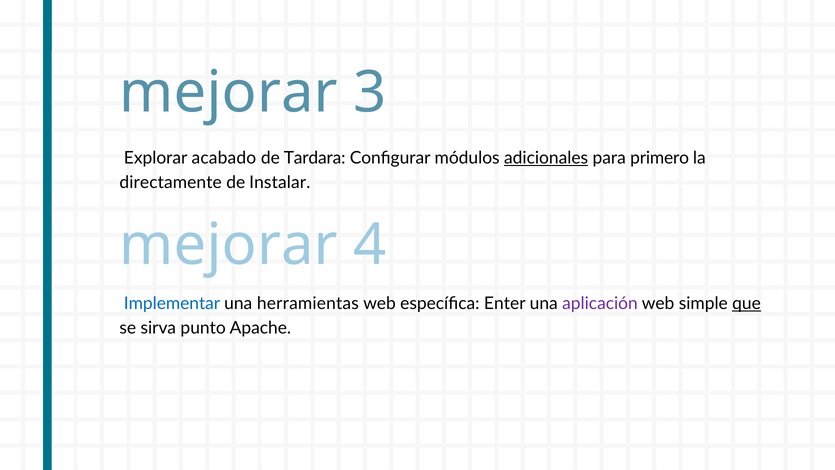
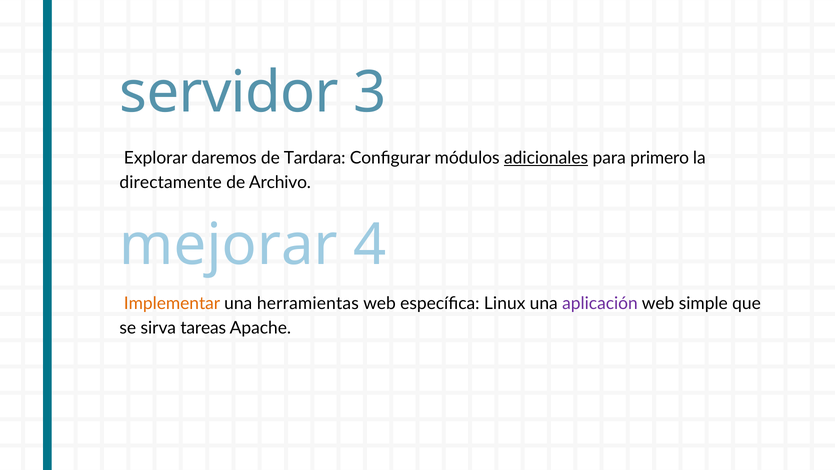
mejorar at (229, 93): mejorar -> servidor
acabado: acabado -> daremos
Instalar: Instalar -> Archivo
Implementar colour: blue -> orange
Enter: Enter -> Linux
que underline: present -> none
punto: punto -> tareas
